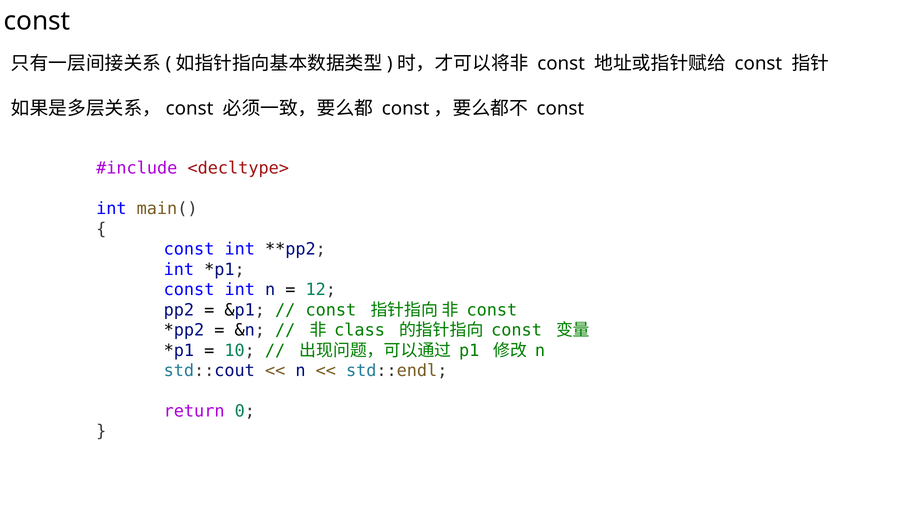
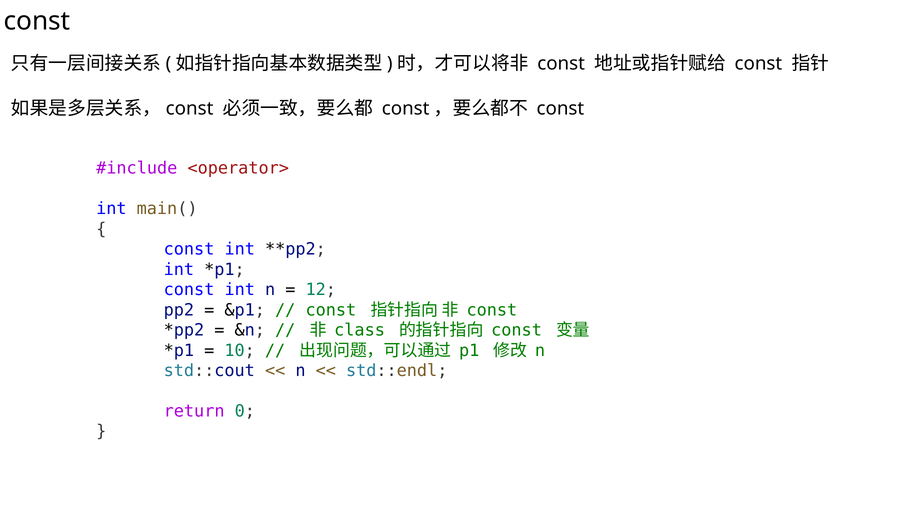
<decltype>: <decltype> -> <operator>
